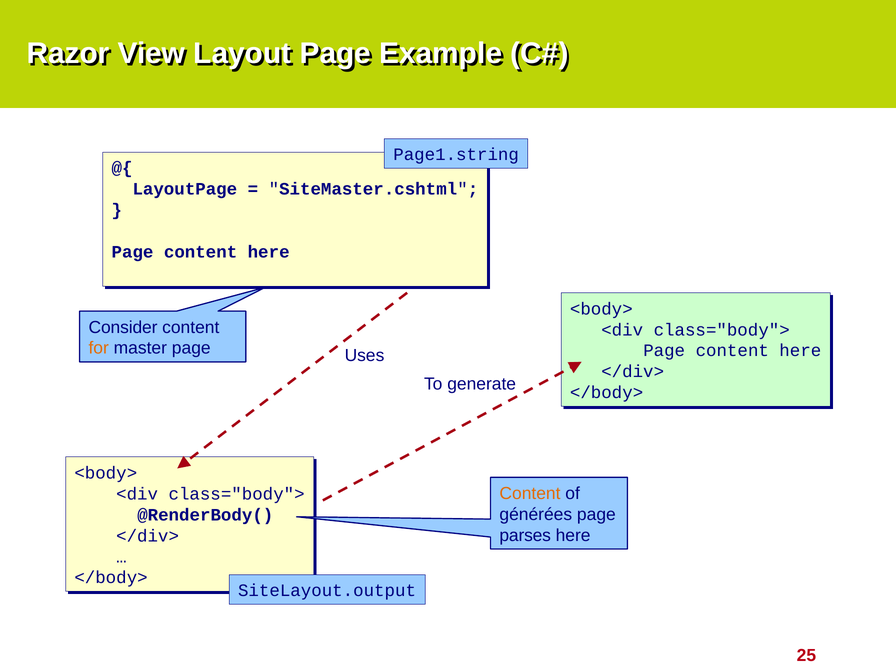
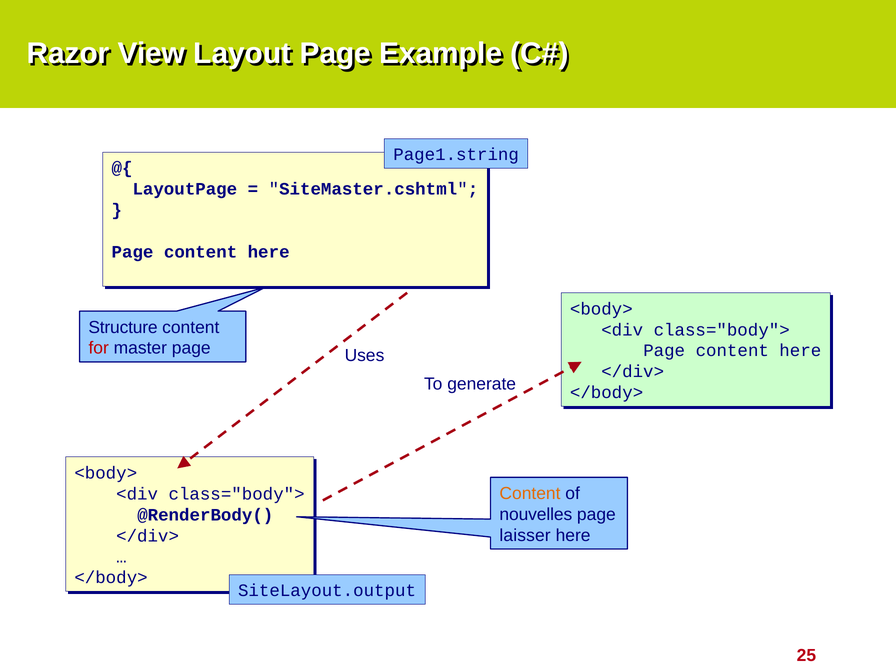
Consider: Consider -> Structure
for colour: orange -> red
générées: générées -> nouvelles
parses: parses -> laisser
